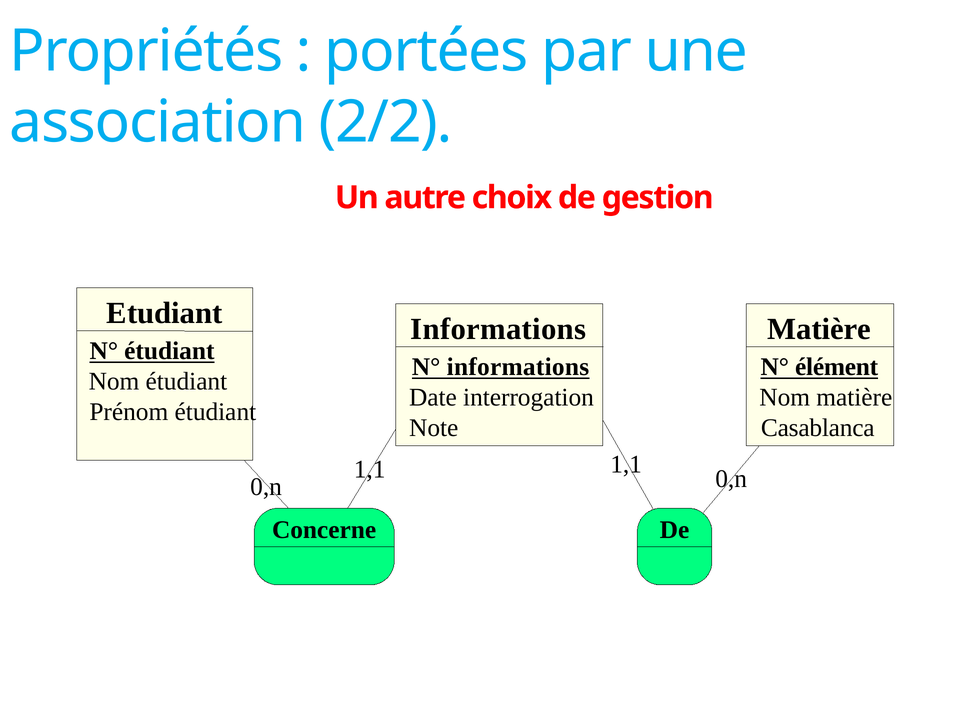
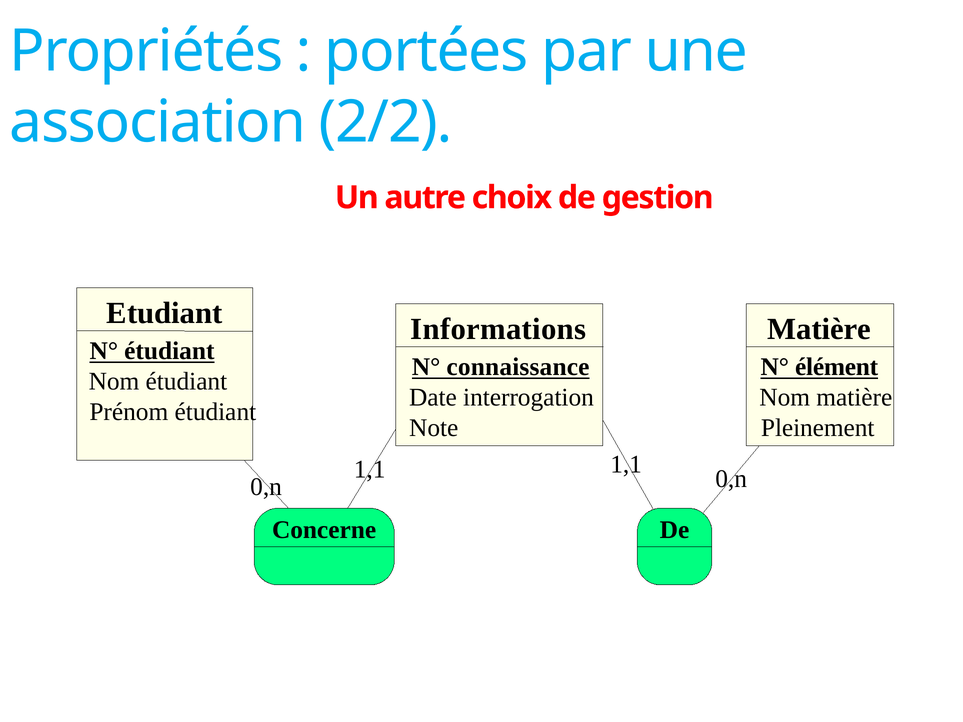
N° informations: informations -> connaissance
Casablanca: Casablanca -> Pleinement
